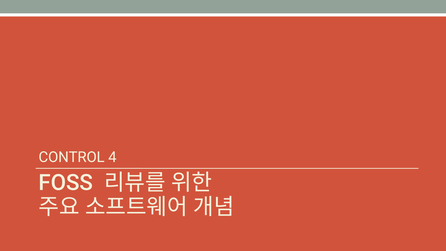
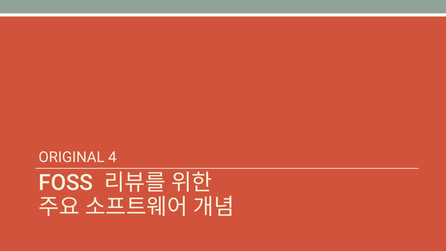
CONTROL: CONTROL -> ORIGINAL
